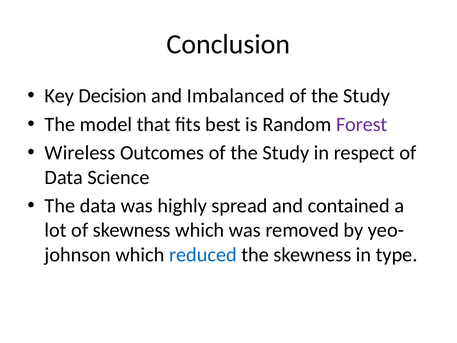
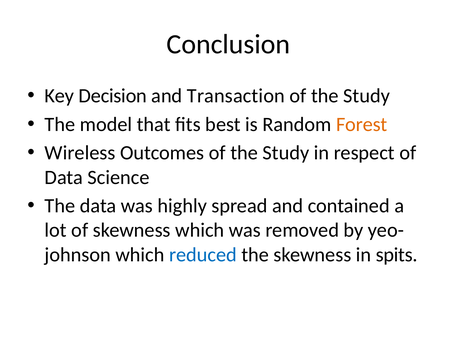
Imbalanced: Imbalanced -> Transaction
Forest colour: purple -> orange
type: type -> spits
